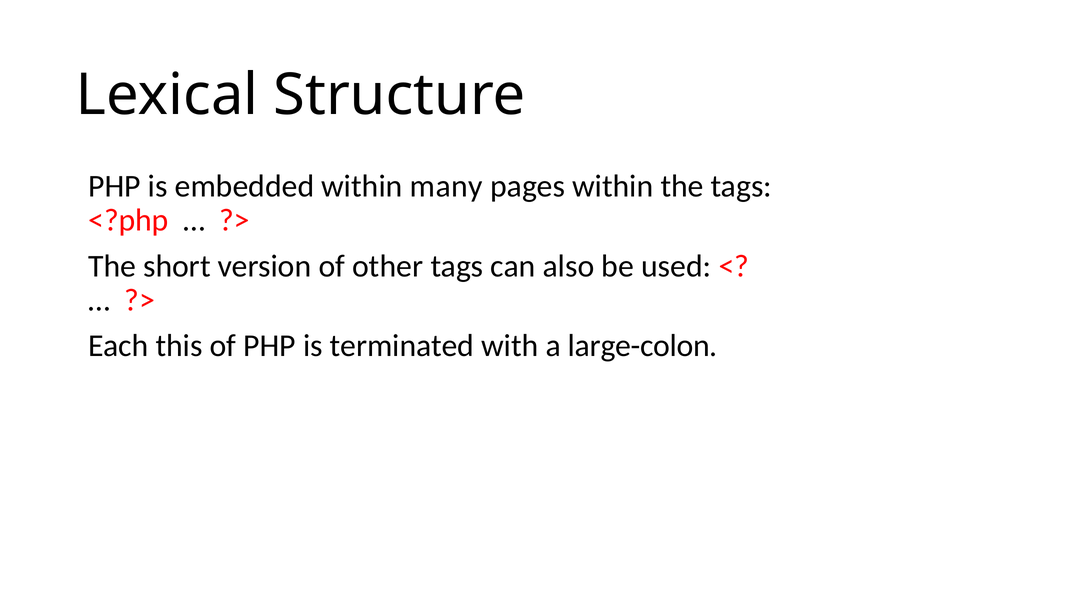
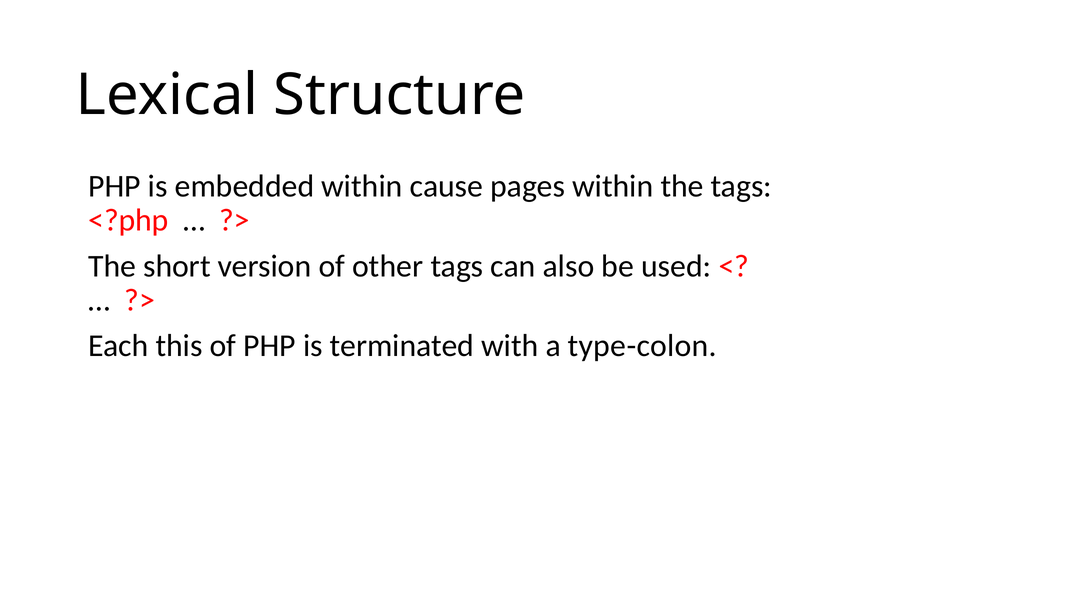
many: many -> cause
large-colon: large-colon -> type-colon
